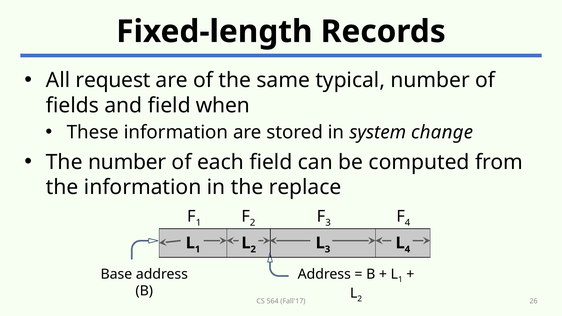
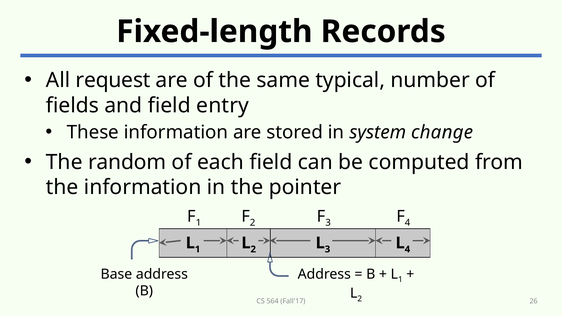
when: when -> entry
The number: number -> random
replace: replace -> pointer
